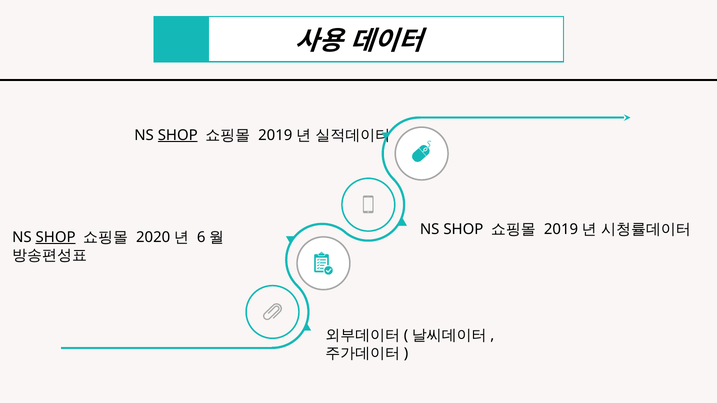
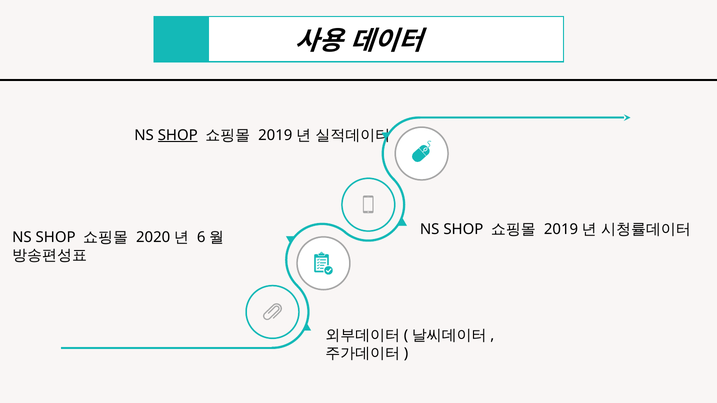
SHOP at (56, 237) underline: present -> none
